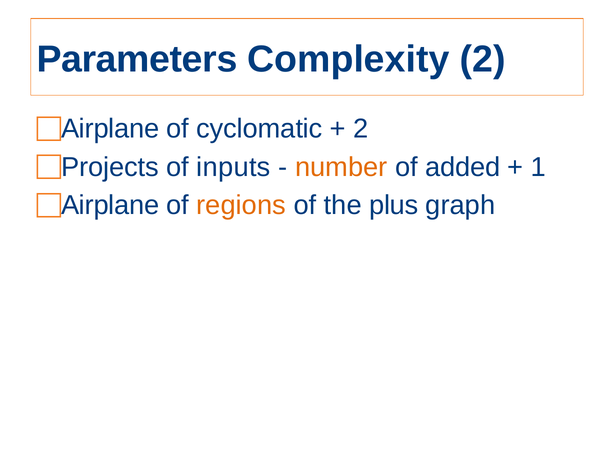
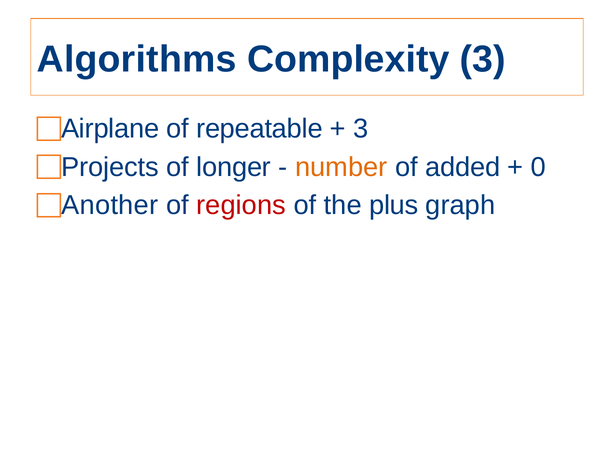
Parameters: Parameters -> Algorithms
Complexity 2: 2 -> 3
cyclomatic: cyclomatic -> repeatable
2 at (361, 129): 2 -> 3
inputs: inputs -> longer
1: 1 -> 0
Airplane at (110, 205): Airplane -> Another
regions colour: orange -> red
